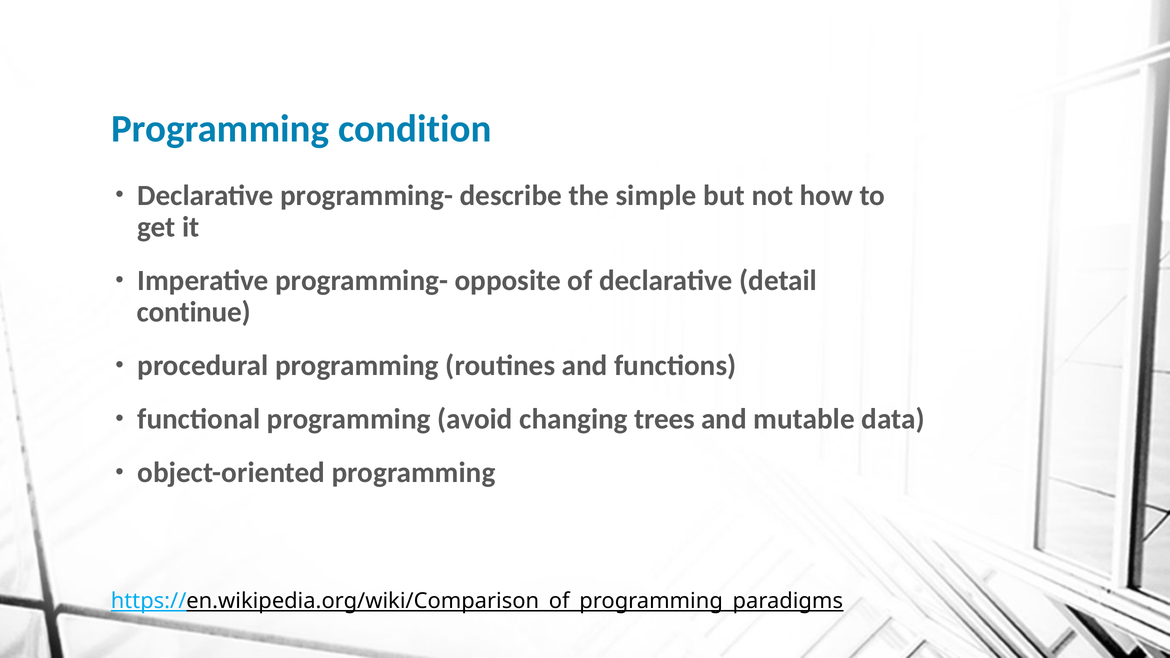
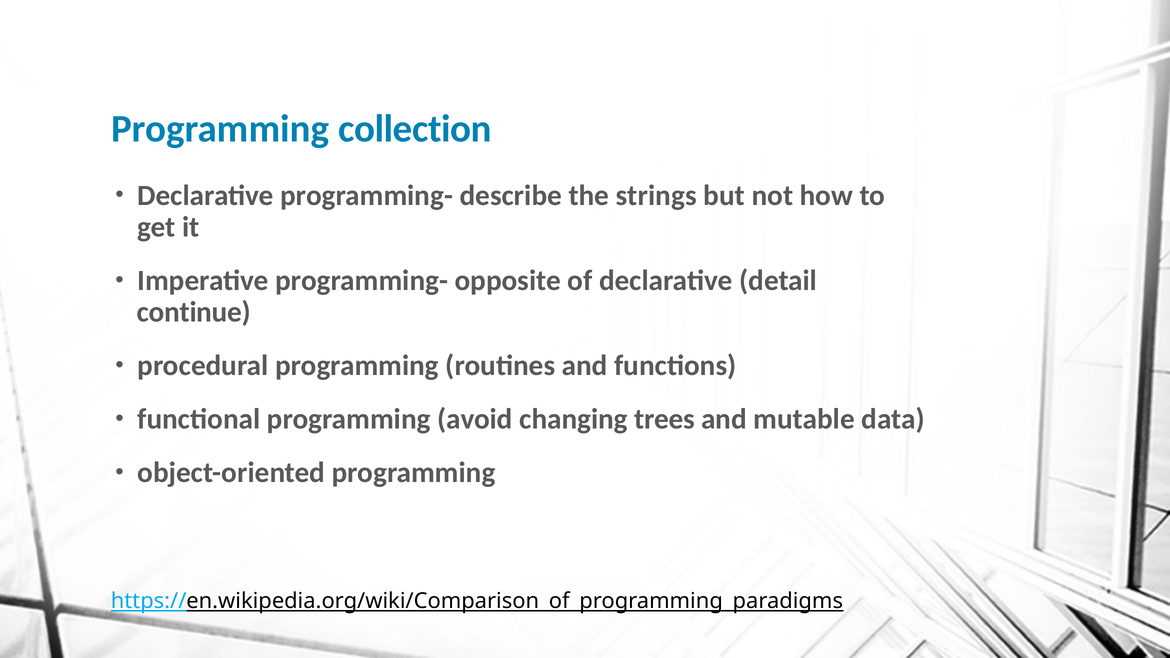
condition: condition -> collection
simple: simple -> strings
